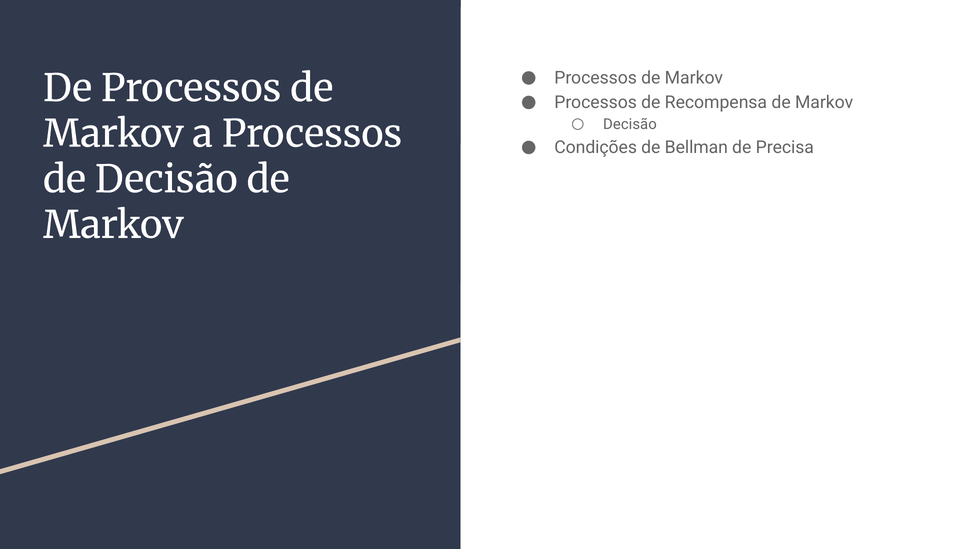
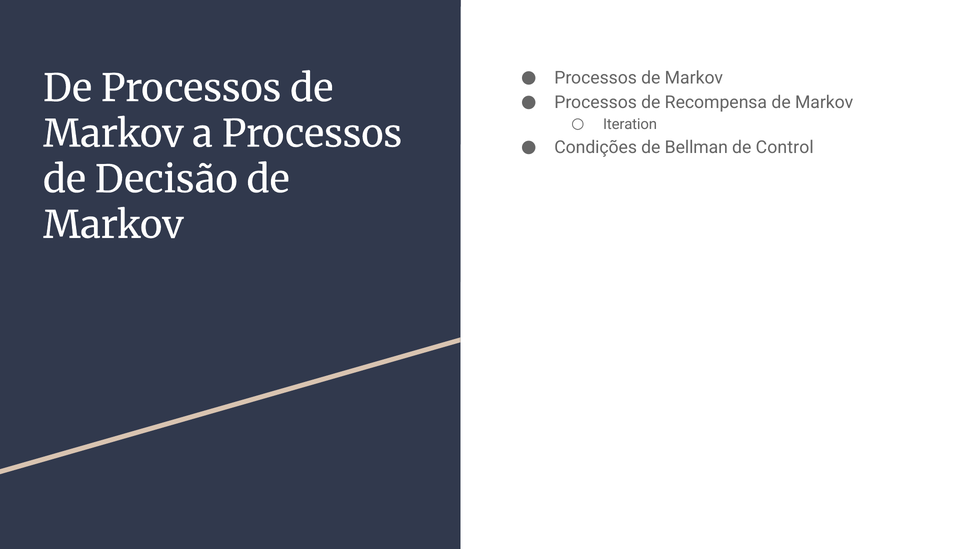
Decisão at (630, 124): Decisão -> Iteration
Precisa: Precisa -> Control
